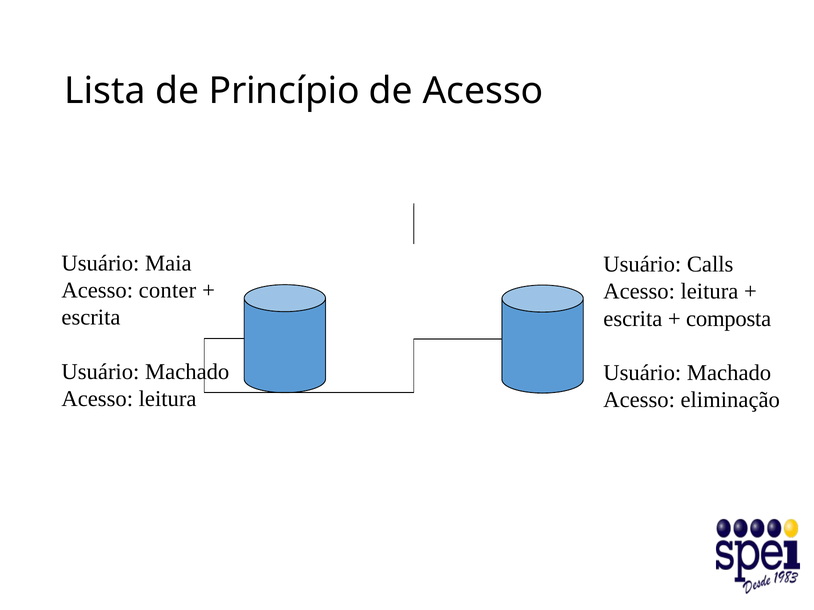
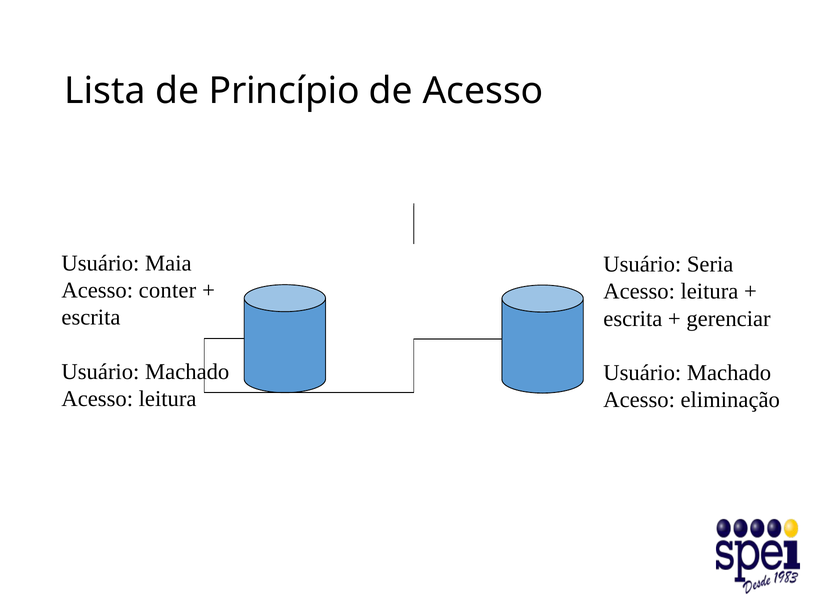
Calls: Calls -> Seria
composta: composta -> gerenciar
